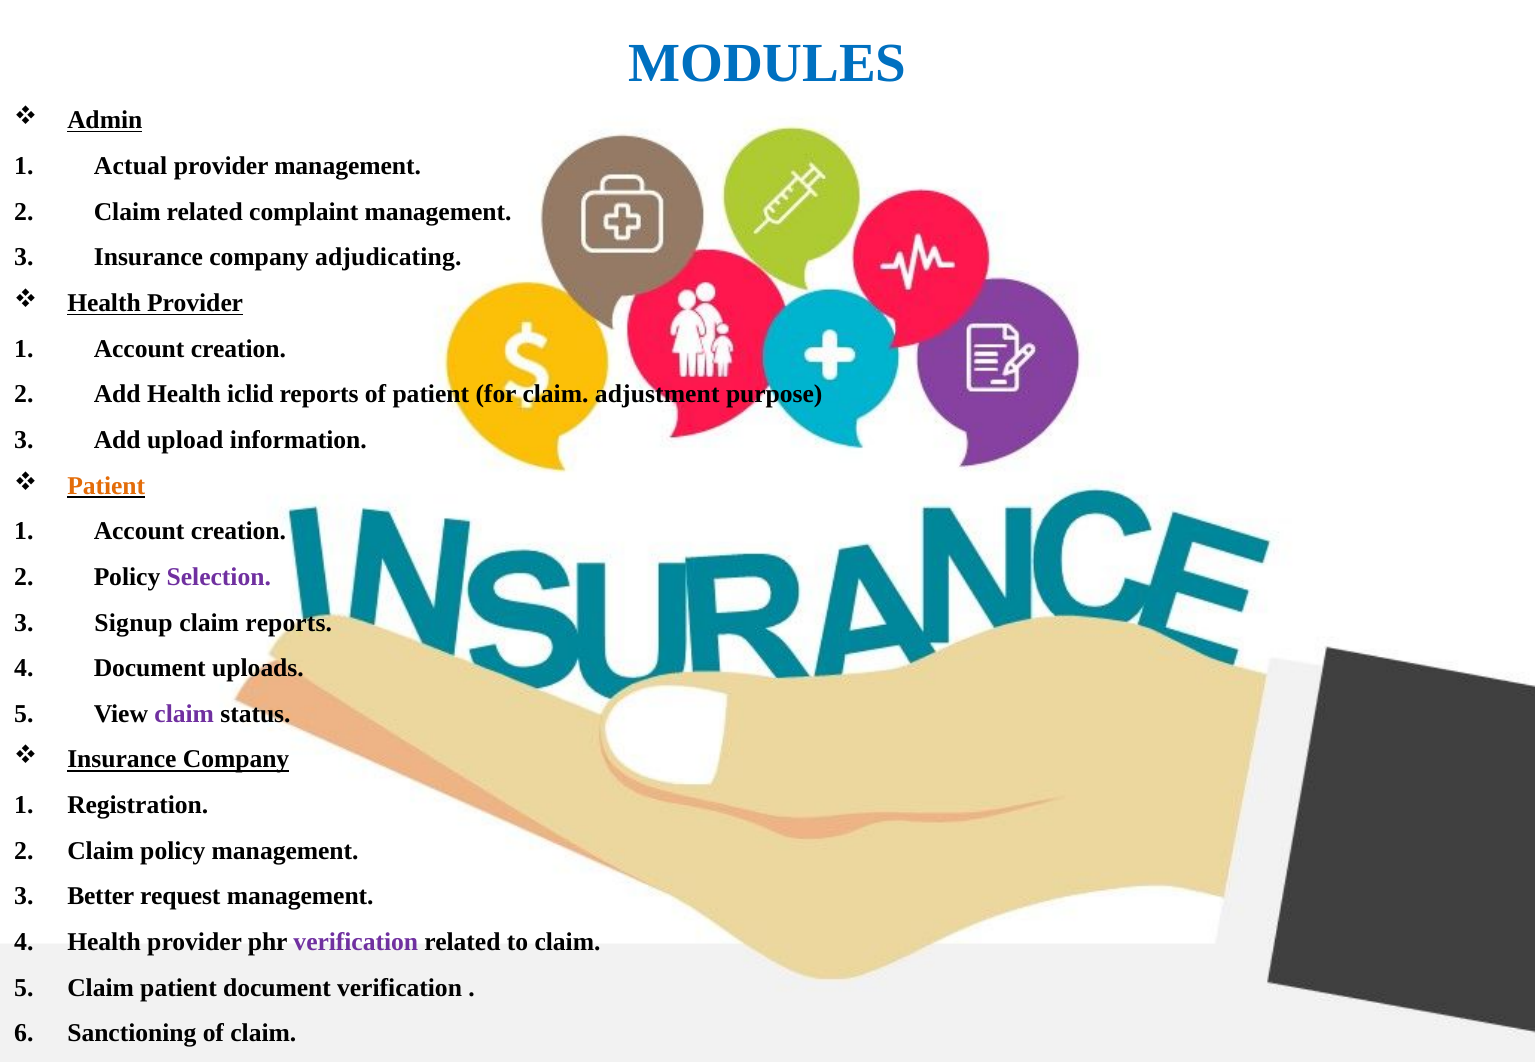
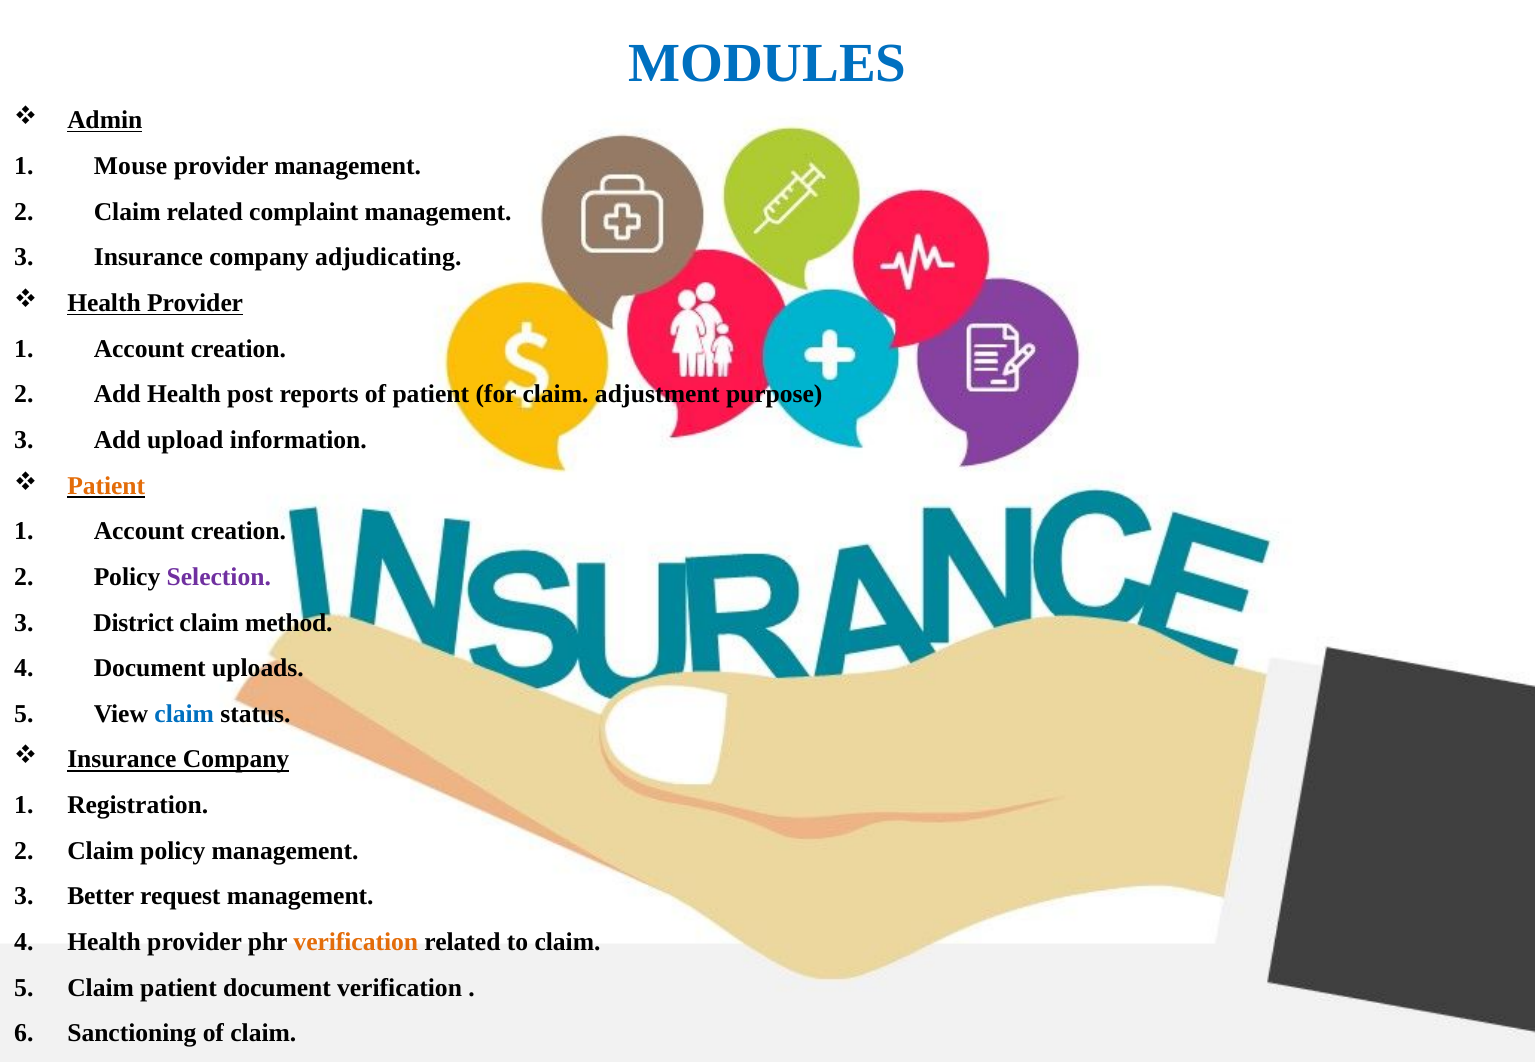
Actual: Actual -> Mouse
iclid: iclid -> post
Signup: Signup -> District
claim reports: reports -> method
claim at (184, 714) colour: purple -> blue
verification at (356, 943) colour: purple -> orange
